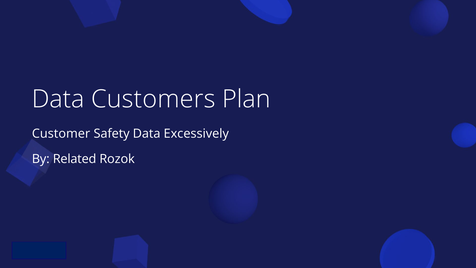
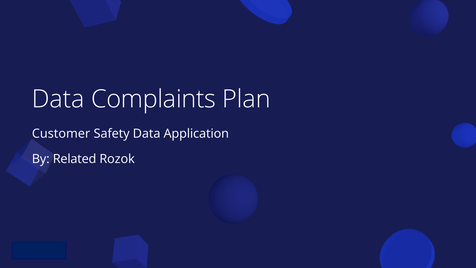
Customers: Customers -> Complaints
Excessively: Excessively -> Application
